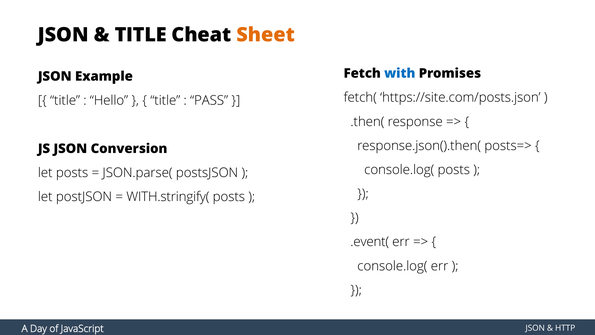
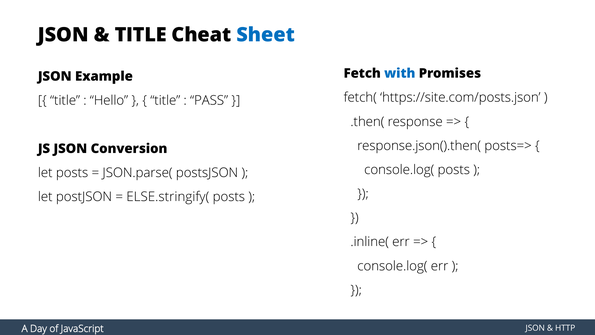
Sheet colour: orange -> blue
WITH.stringify(: WITH.stringify( -> ELSE.stringify(
.event(: .event( -> .inline(
